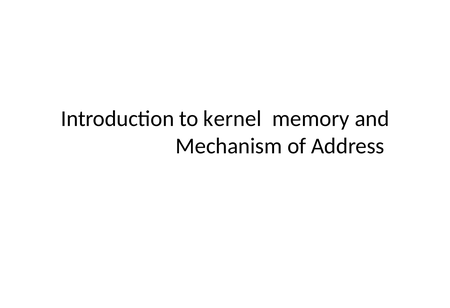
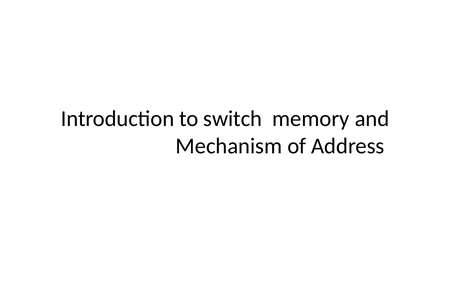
kernel: kernel -> switch
